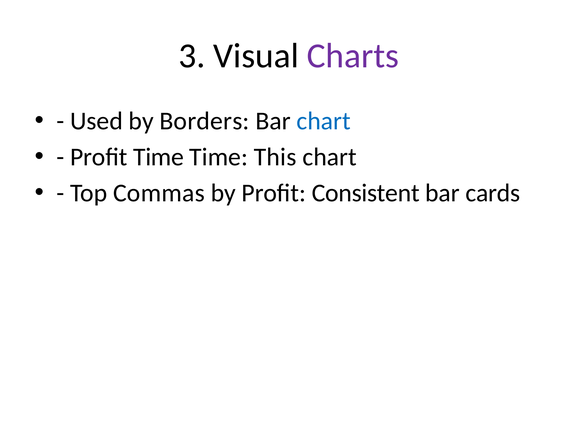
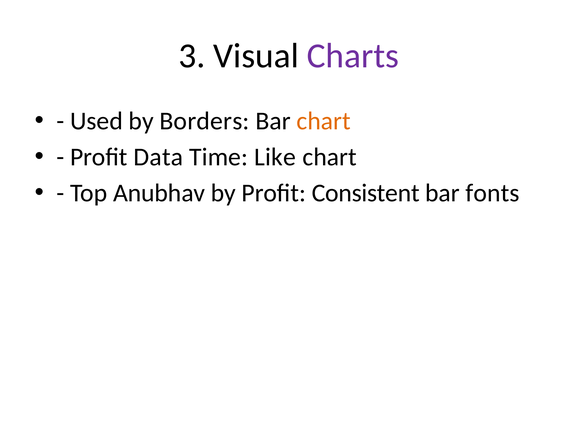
chart at (324, 121) colour: blue -> orange
Profit Time: Time -> Data
This: This -> Like
Commas: Commas -> Anubhav
cards: cards -> fonts
